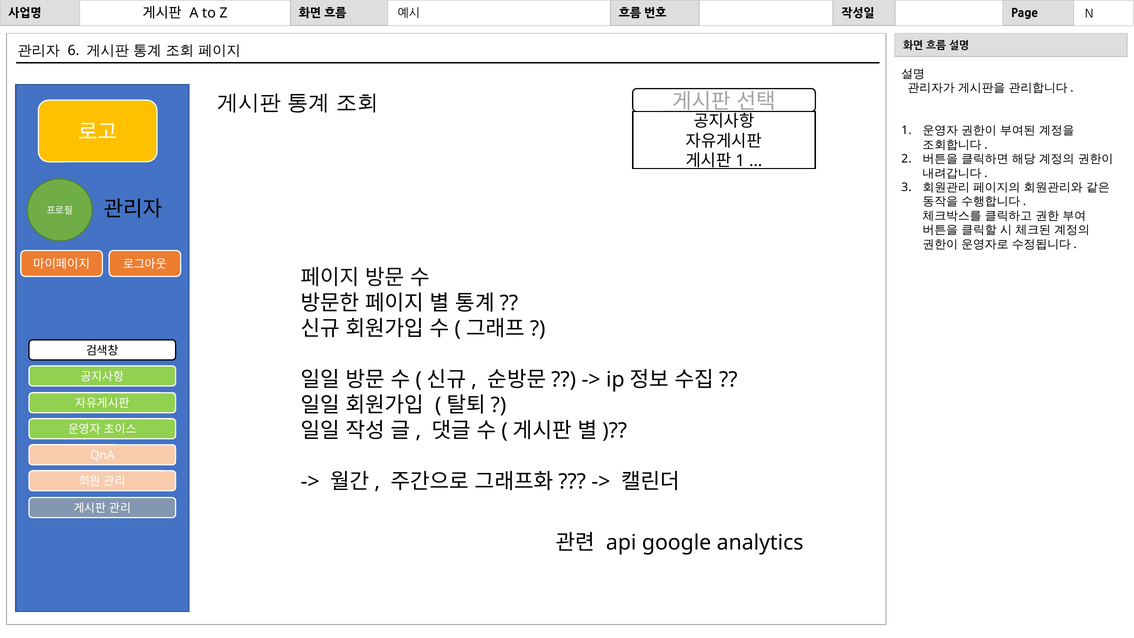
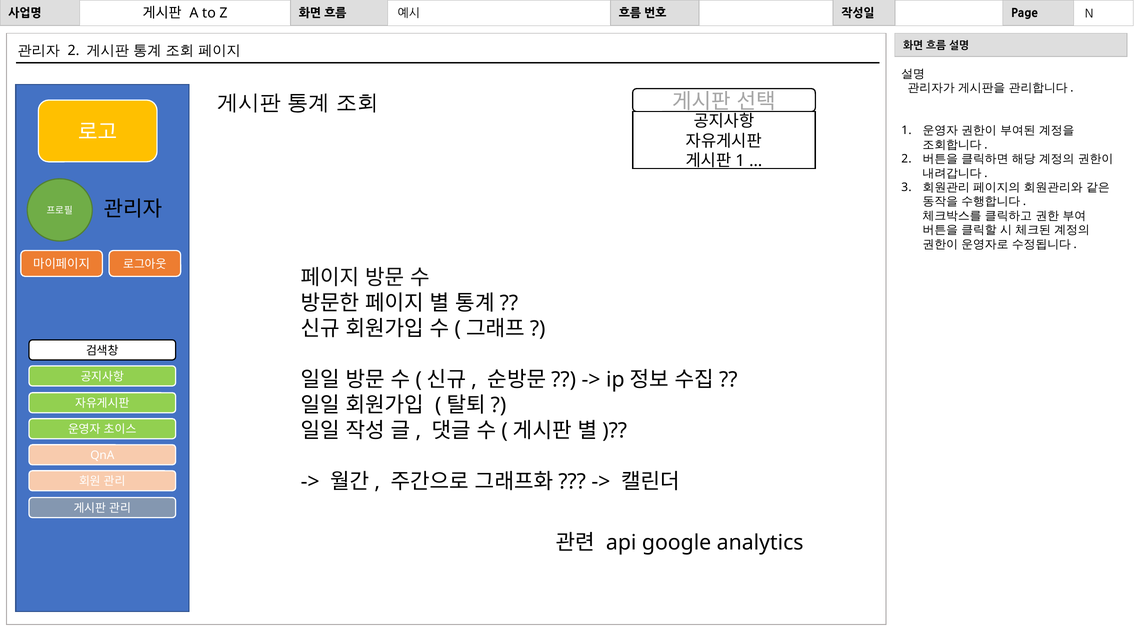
6 at (74, 51): 6 -> 2
